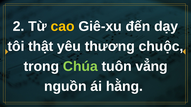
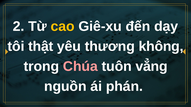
chuộc: chuộc -> không
Chúa colour: light green -> pink
hằng: hằng -> phán
